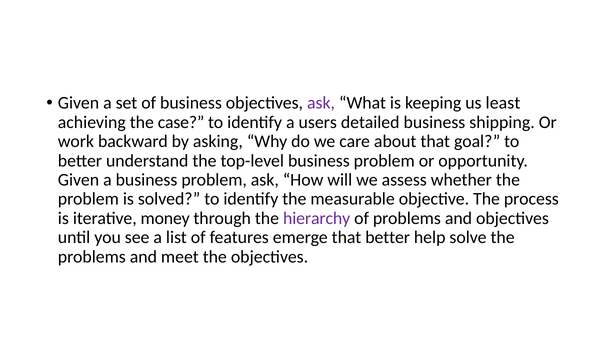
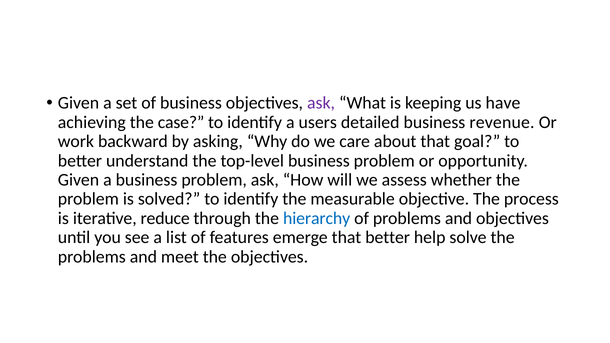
least: least -> have
shipping: shipping -> revenue
money: money -> reduce
hierarchy colour: purple -> blue
